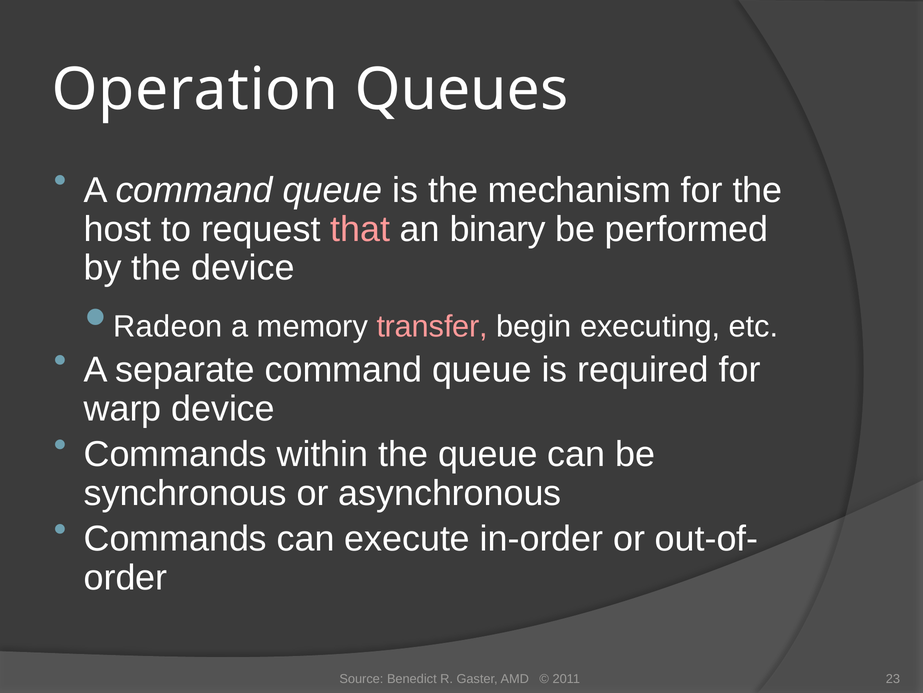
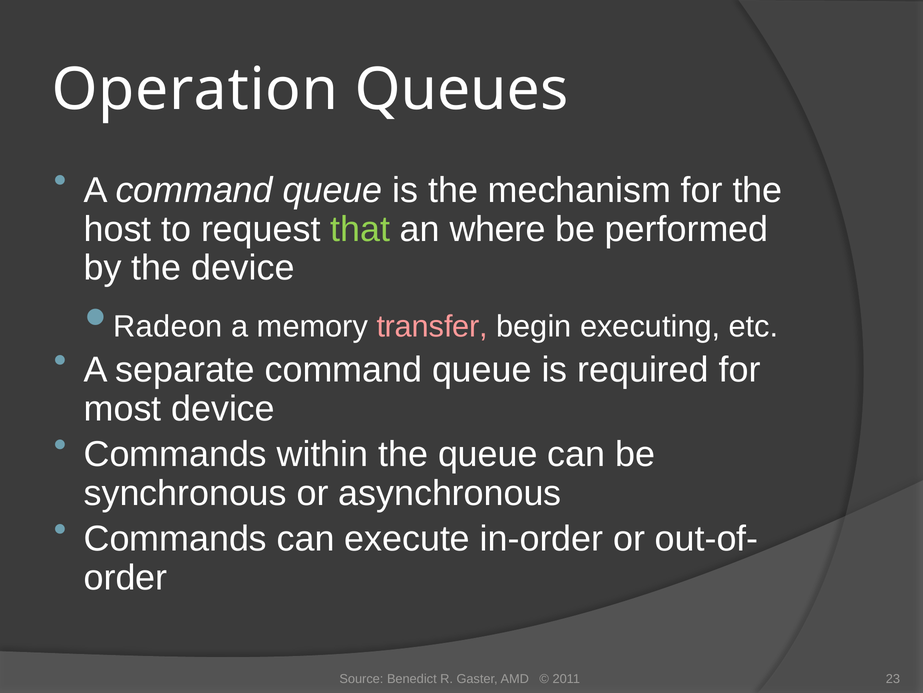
that colour: pink -> light green
binary: binary -> where
warp: warp -> most
